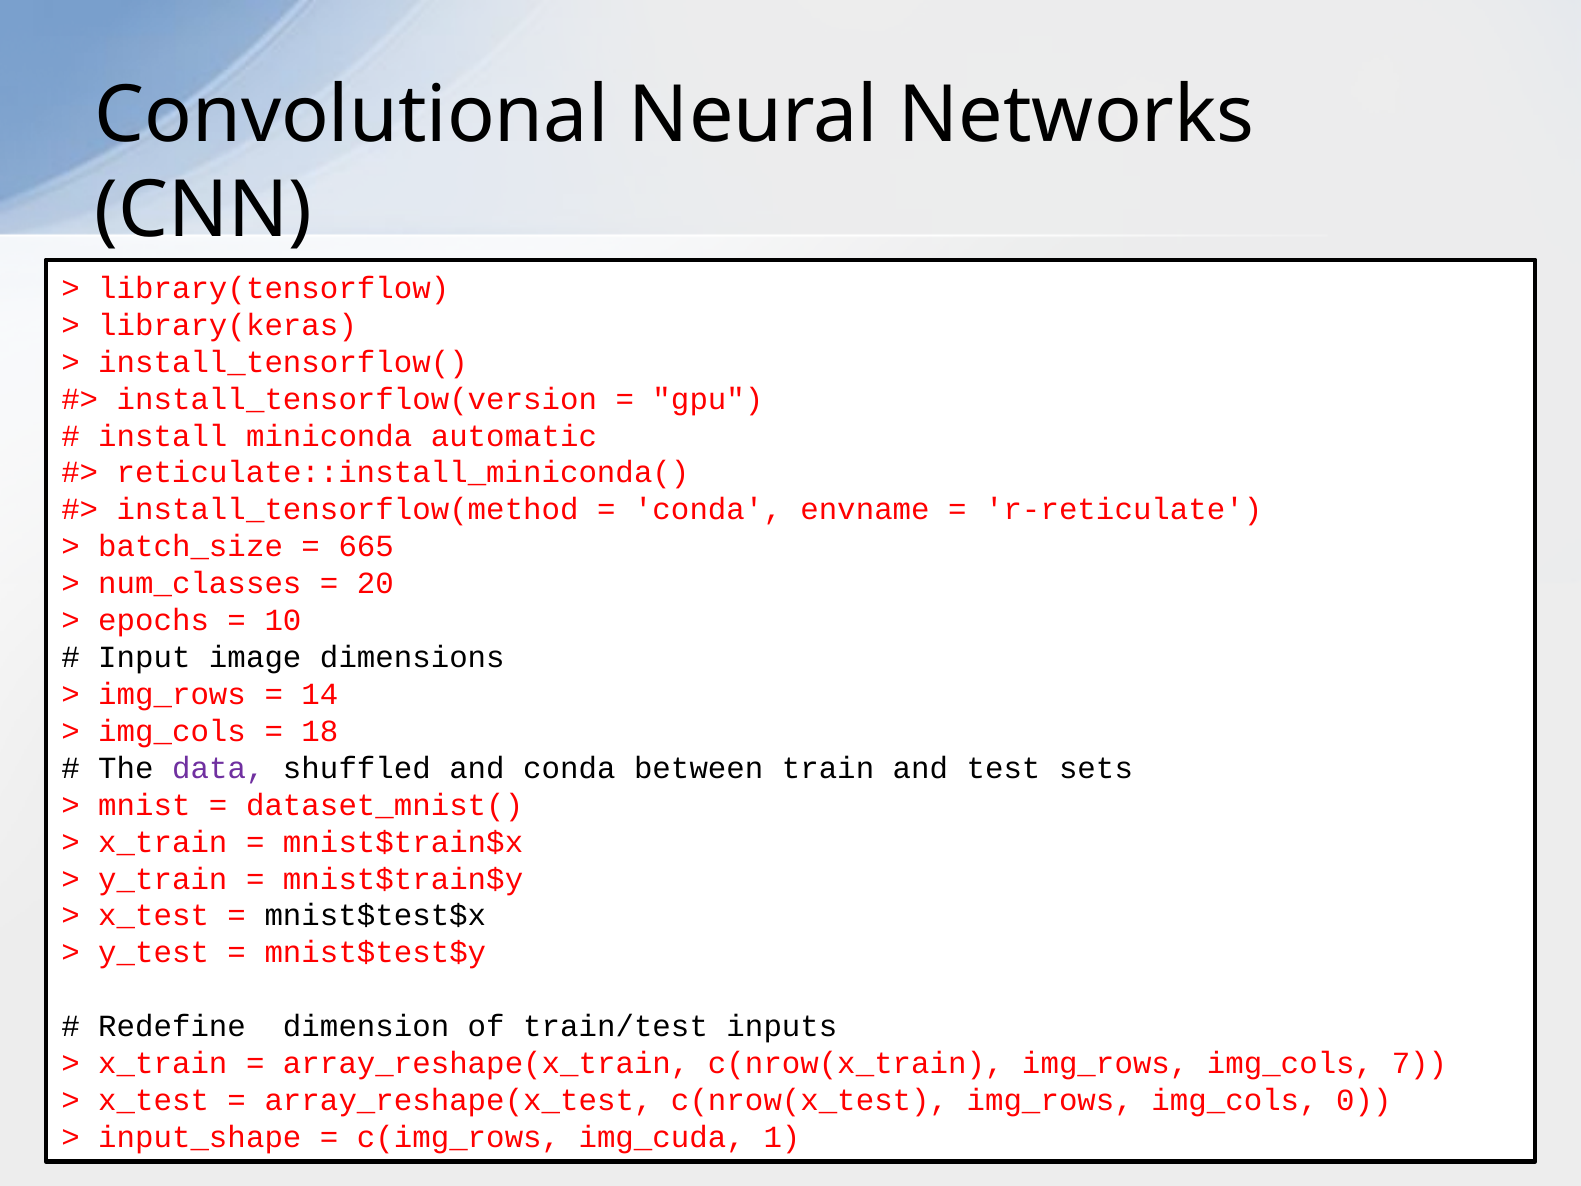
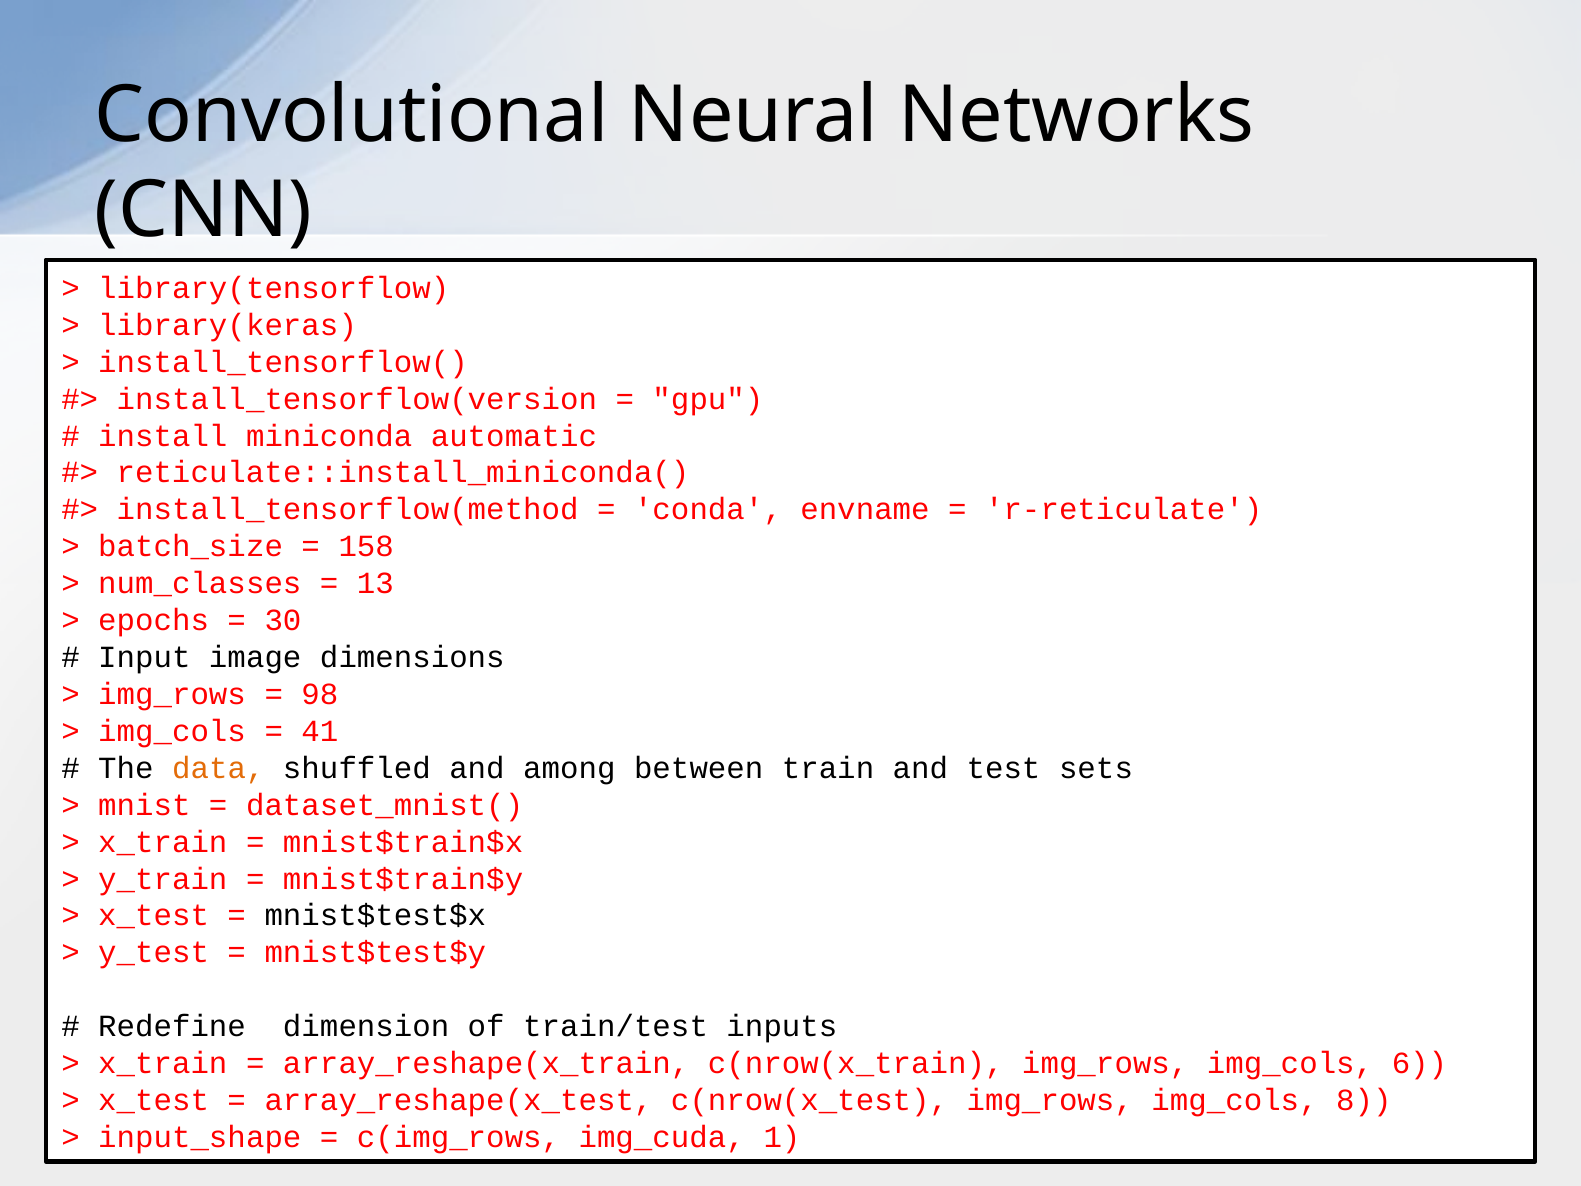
665: 665 -> 158
20: 20 -> 13
10: 10 -> 30
14: 14 -> 98
18: 18 -> 41
data colour: purple -> orange
and conda: conda -> among
7: 7 -> 6
0: 0 -> 8
